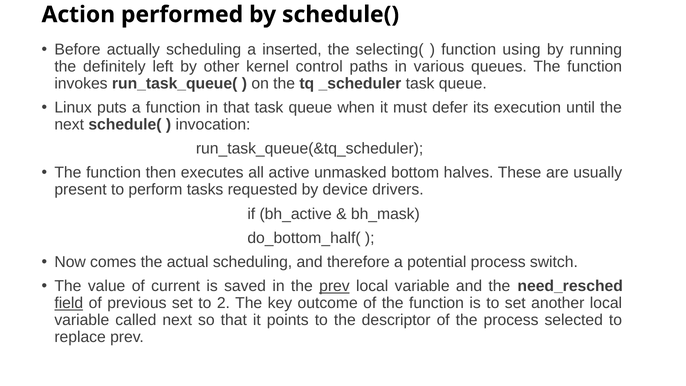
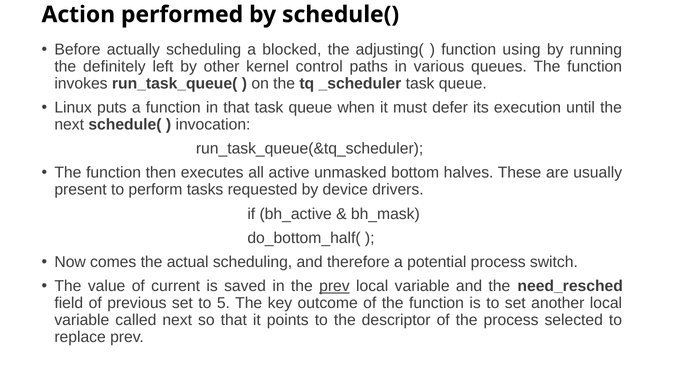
inserted: inserted -> blocked
selecting(: selecting( -> adjusting(
field underline: present -> none
2: 2 -> 5
